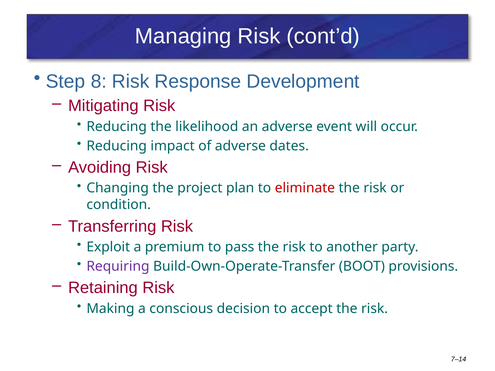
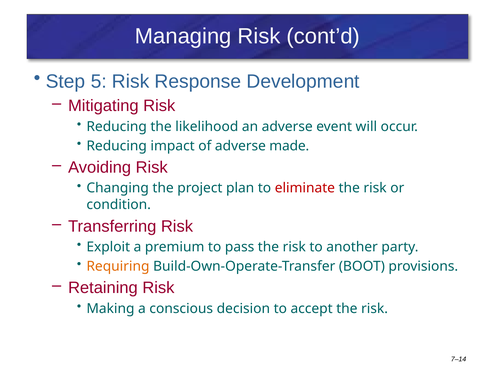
8: 8 -> 5
dates: dates -> made
Requiring colour: purple -> orange
